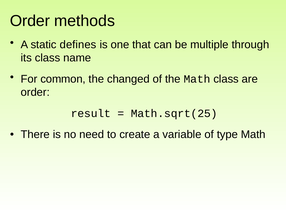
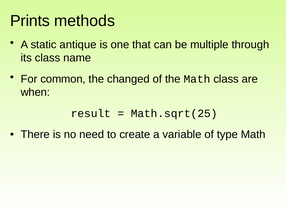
Order at (30, 21): Order -> Prints
defines: defines -> antique
order at (35, 92): order -> when
